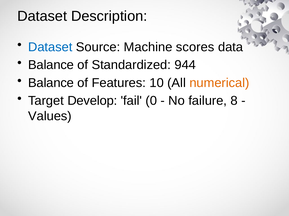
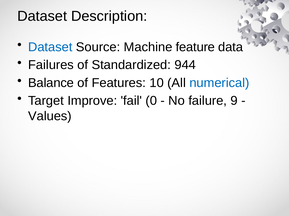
scores: scores -> feature
Balance at (51, 65): Balance -> Failures
numerical colour: orange -> blue
Develop: Develop -> Improve
8: 8 -> 9
